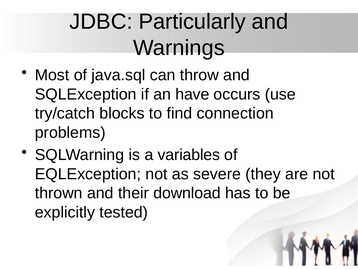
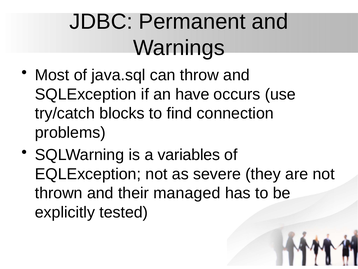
Particularly: Particularly -> Permanent
download: download -> managed
